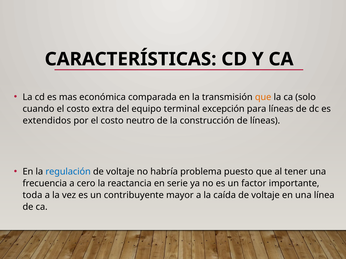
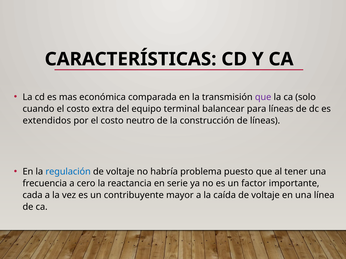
que at (263, 97) colour: orange -> purple
excepción: excepción -> balancear
toda: toda -> cada
